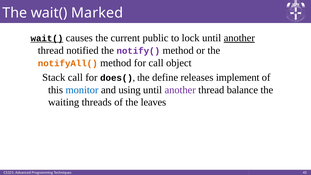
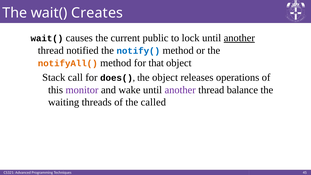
Marked: Marked -> Creates
wait( at (47, 38) underline: present -> none
notify( colour: purple -> blue
for call: call -> that
define at (165, 77): define -> object
implement: implement -> operations
monitor colour: blue -> purple
using: using -> wake
leaves: leaves -> called
